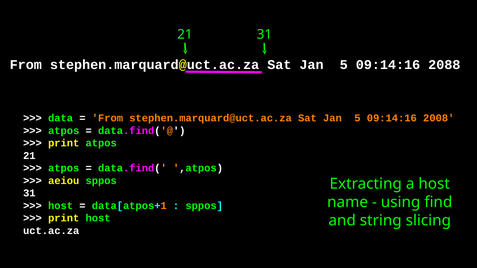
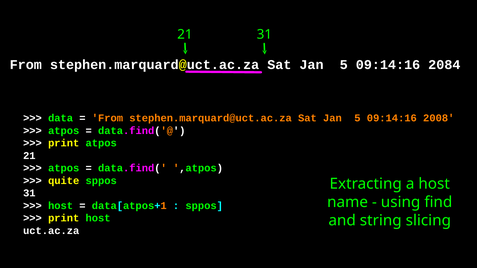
2088: 2088 -> 2084
aeiou: aeiou -> quite
